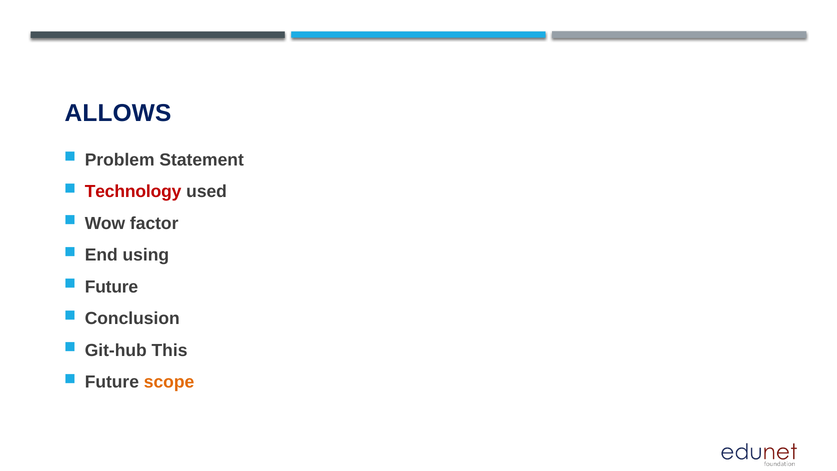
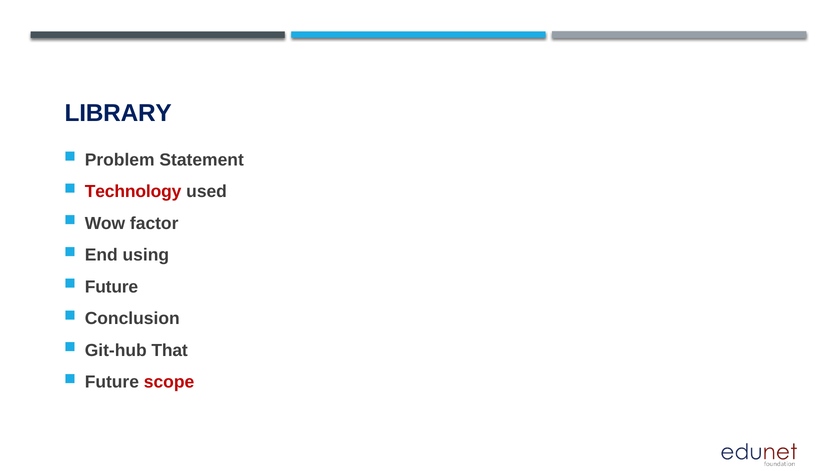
ALLOWS: ALLOWS -> LIBRARY
This: This -> That
scope colour: orange -> red
